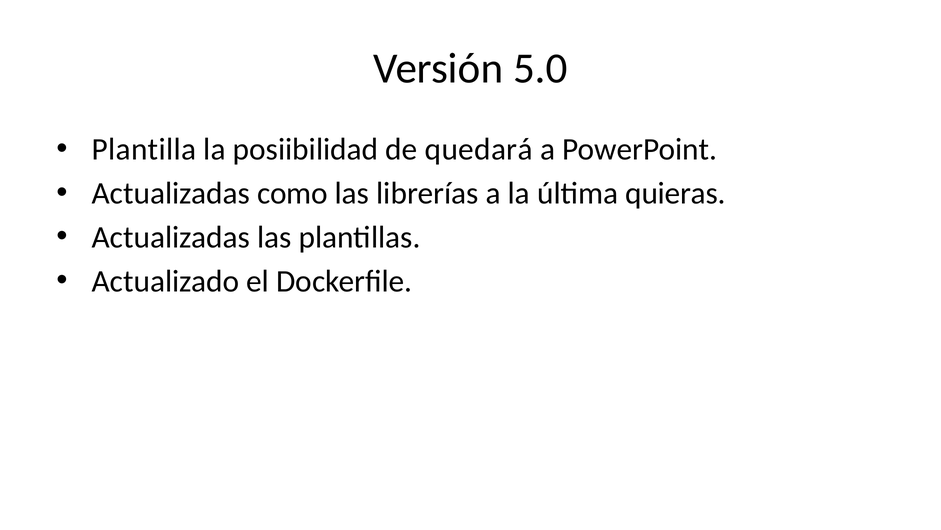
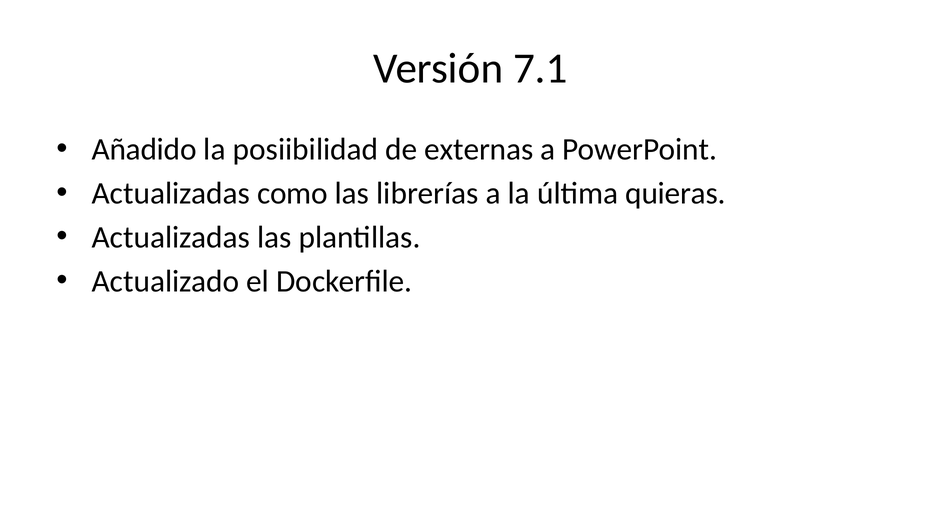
5.0: 5.0 -> 7.1
Plantilla: Plantilla -> Añadido
quedará: quedará -> externas
